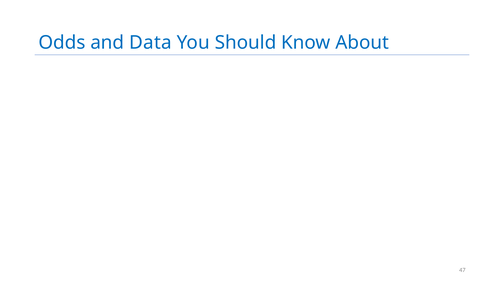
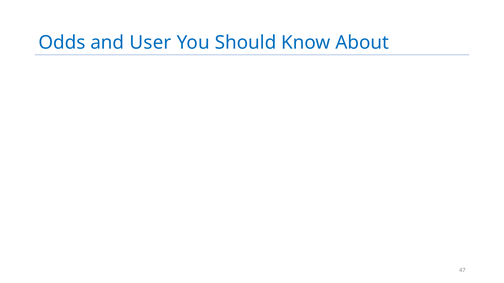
Data: Data -> User
